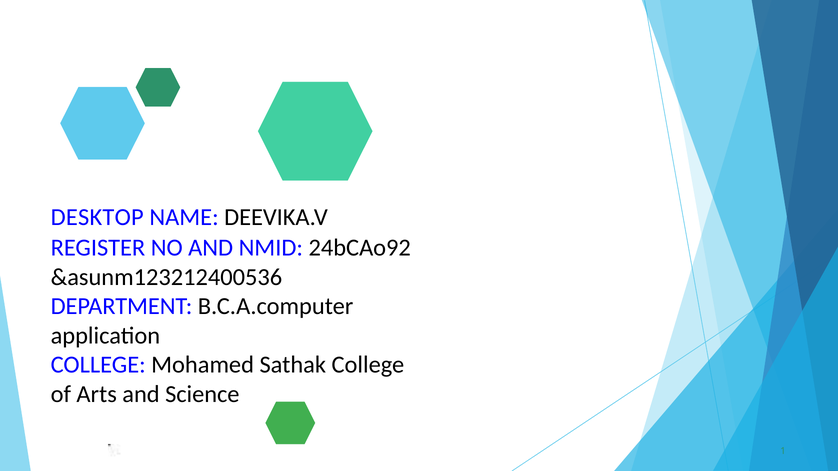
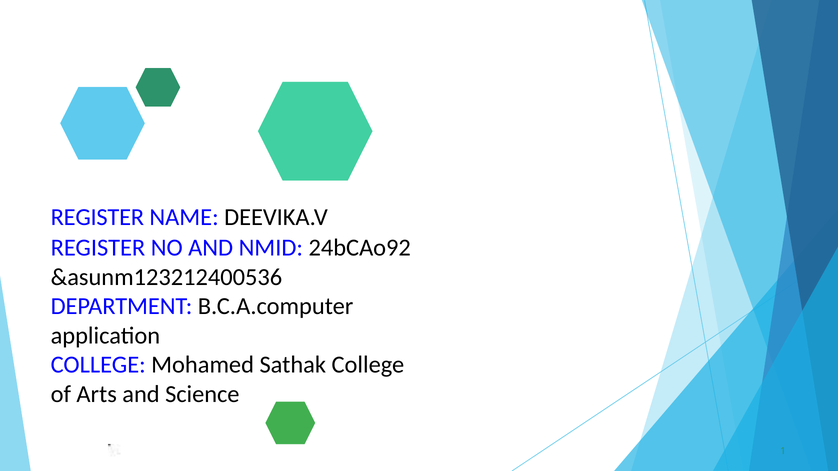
DESKTOP at (97, 217): DESKTOP -> REGISTER
